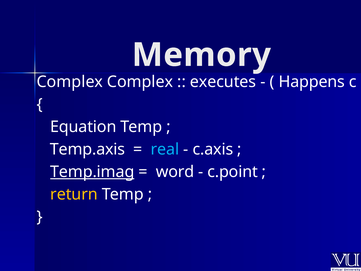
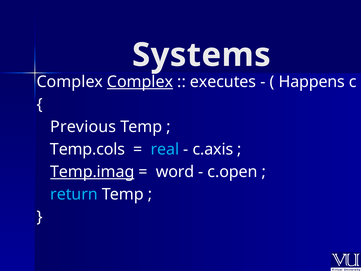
Memory: Memory -> Systems
Complex at (140, 82) underline: none -> present
Equation: Equation -> Previous
Temp.axis: Temp.axis -> Temp.cols
c.point: c.point -> c.open
return colour: yellow -> light blue
